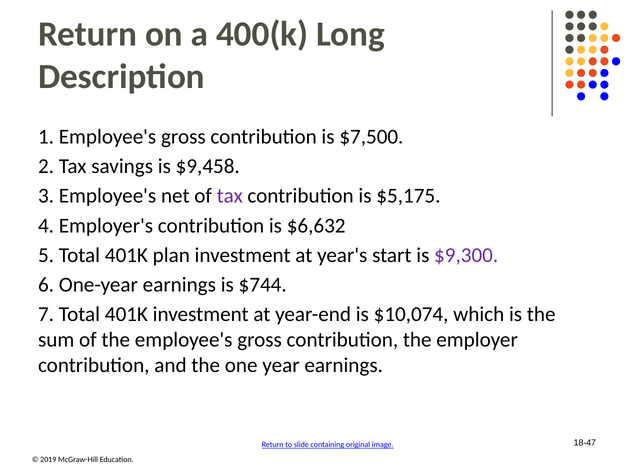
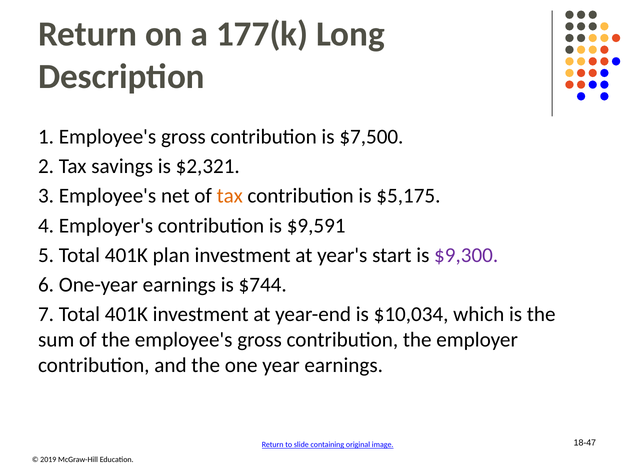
400(k: 400(k -> 177(k
$9,458: $9,458 -> $2,321
tax at (230, 196) colour: purple -> orange
$6,632: $6,632 -> $9,591
$10,074: $10,074 -> $10,034
